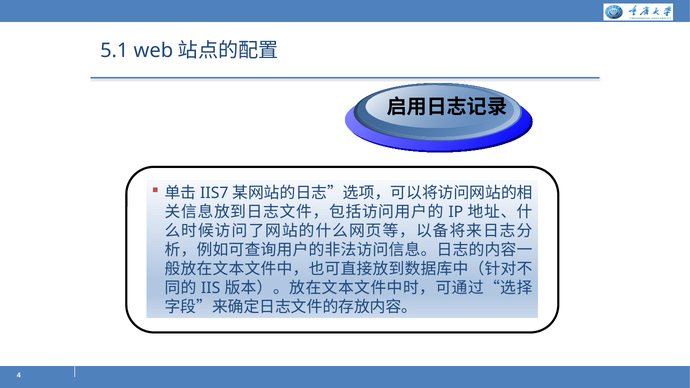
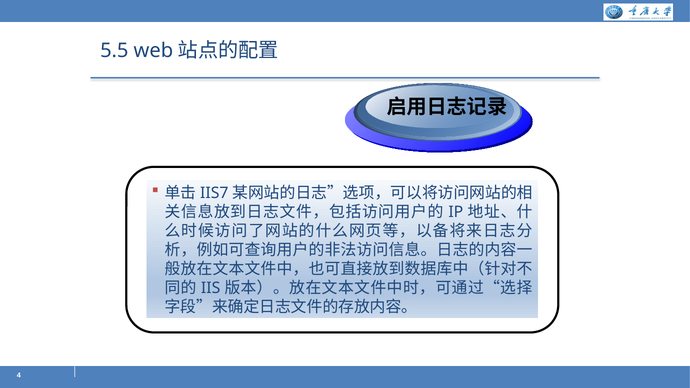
5.1: 5.1 -> 5.5
